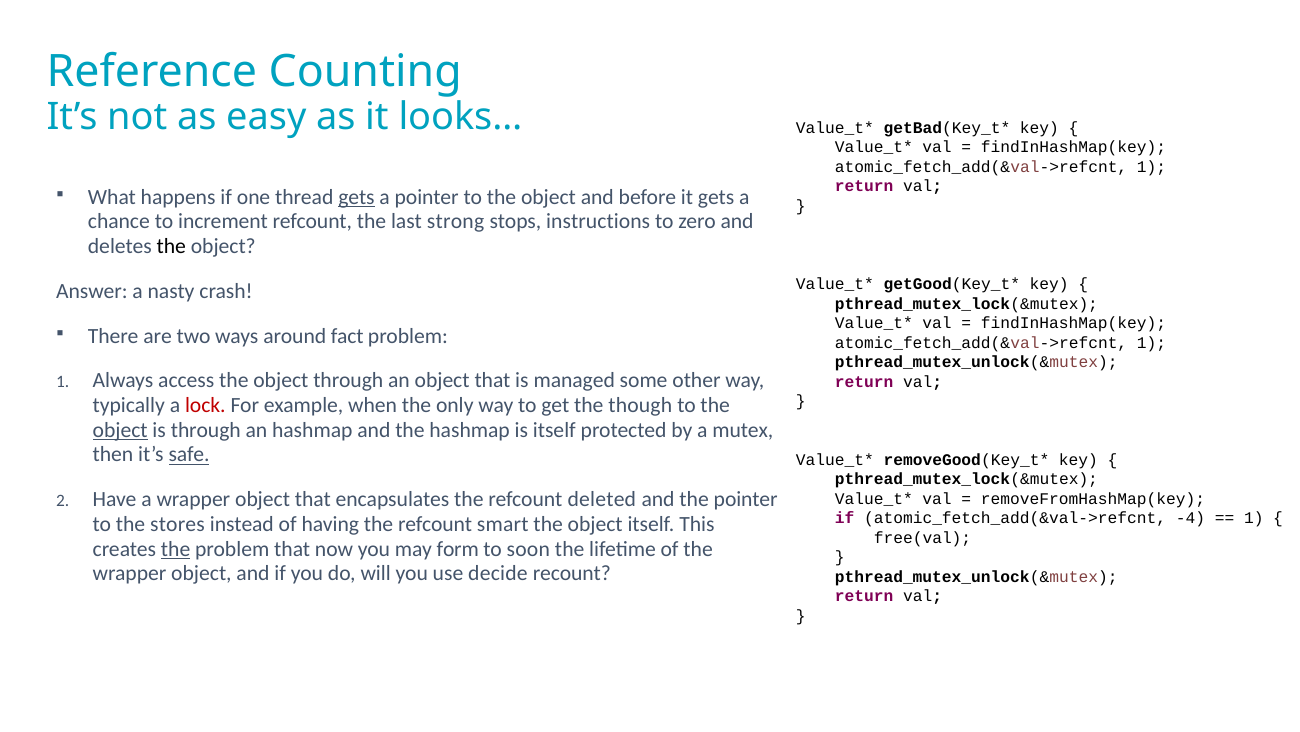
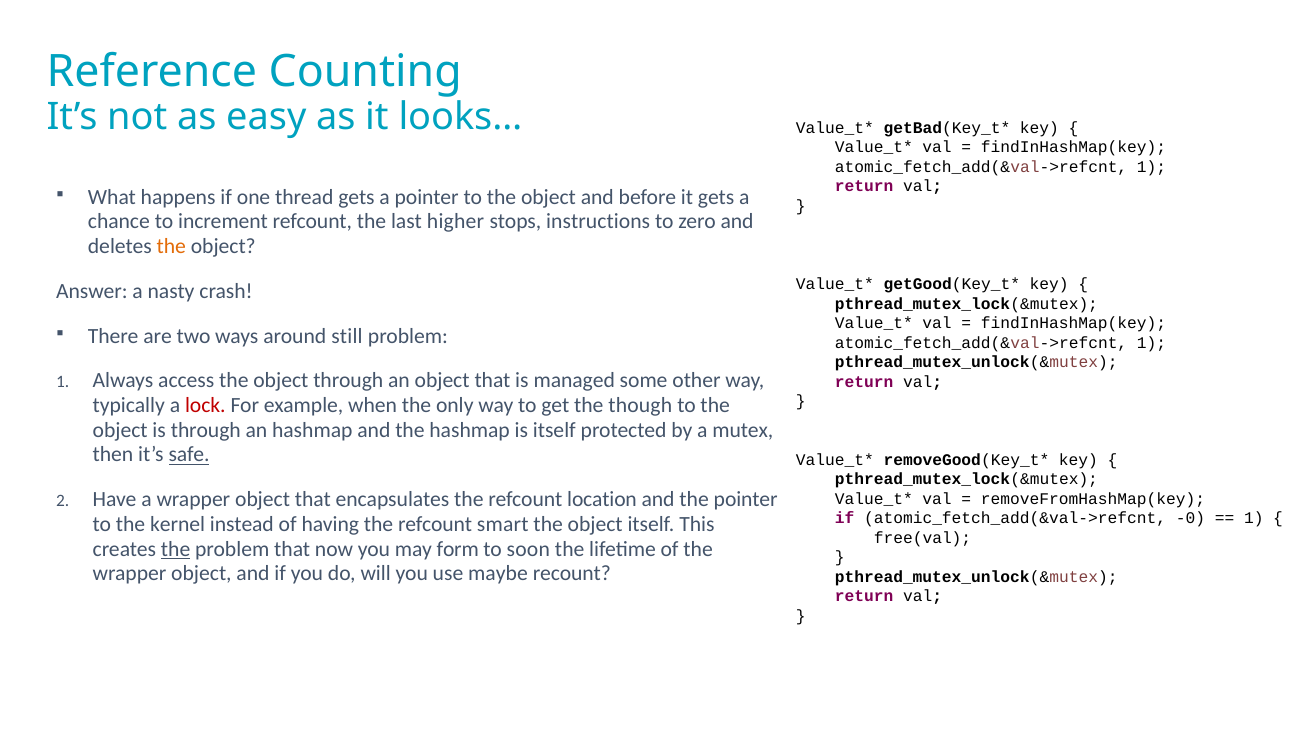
gets at (356, 197) underline: present -> none
strong: strong -> higher
the at (171, 246) colour: black -> orange
fact: fact -> still
object at (120, 430) underline: present -> none
deleted: deleted -> location
-4: -4 -> -0
stores: stores -> kernel
decide: decide -> maybe
